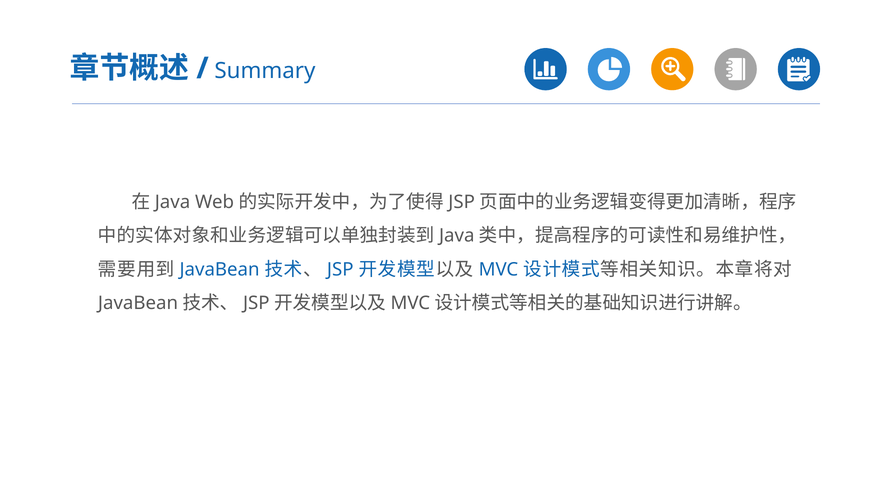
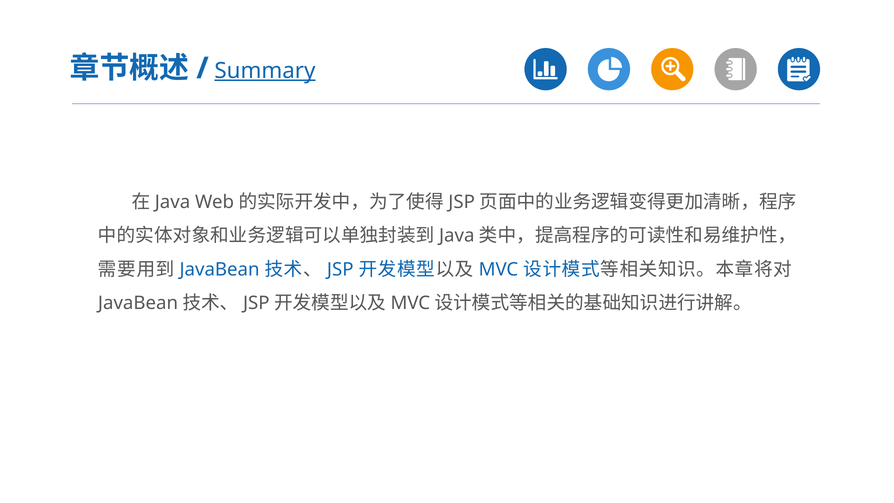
Summary underline: none -> present
